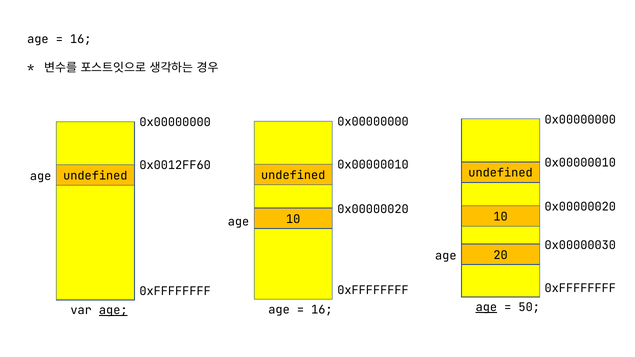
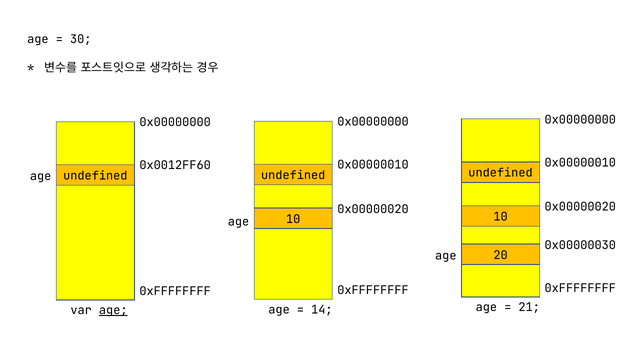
16 at (81, 39): 16 -> 30
age at (486, 308) underline: present -> none
50: 50 -> 21
16 at (322, 310): 16 -> 14
